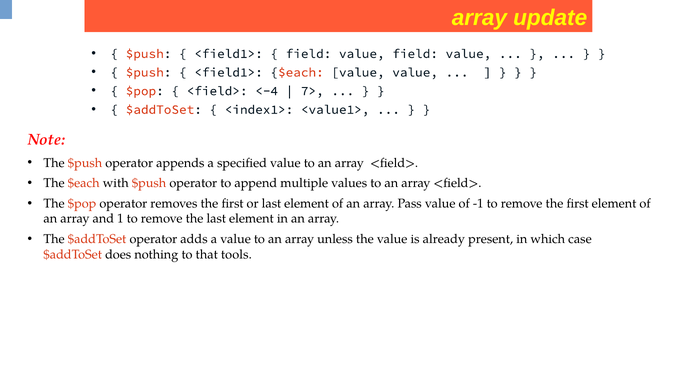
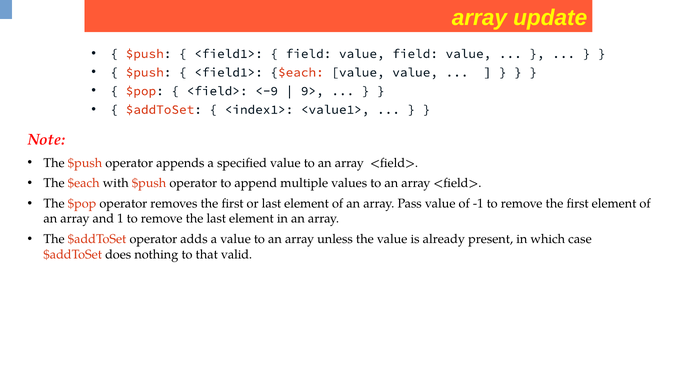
<-4: <-4 -> <-9
7>: 7> -> 9>
tools: tools -> valid
